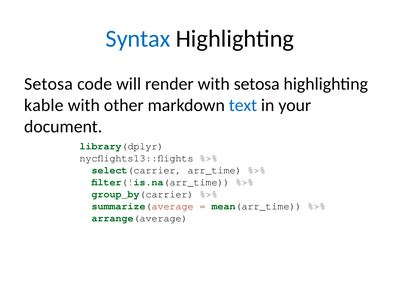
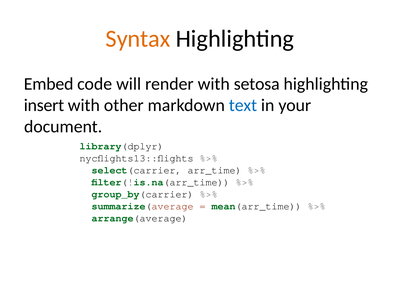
Syntax colour: blue -> orange
Setosa at (48, 84): Setosa -> Embed
kable: kable -> insert
